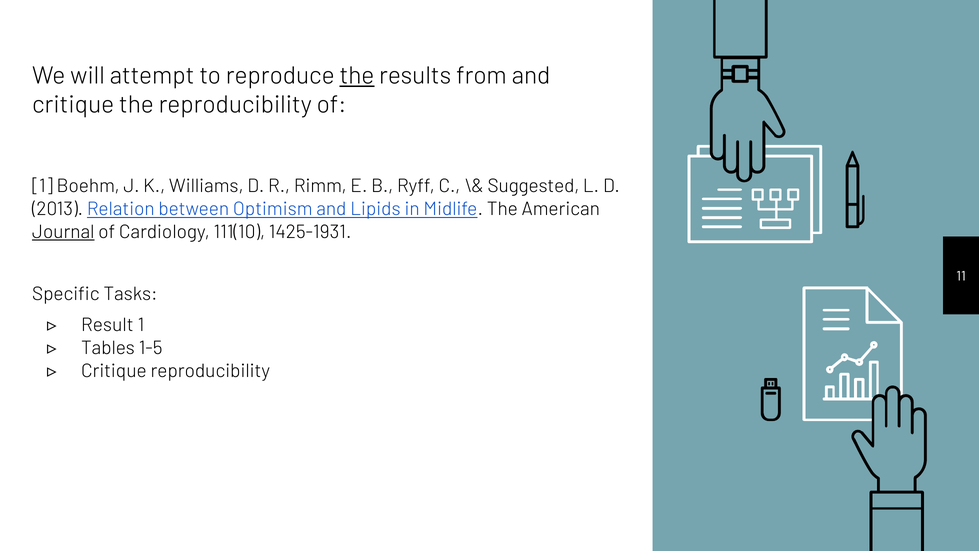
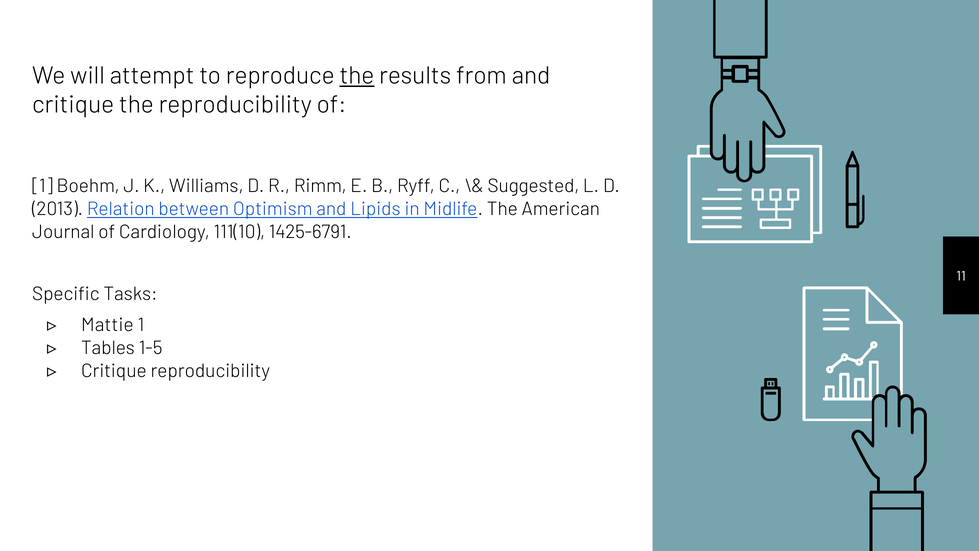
Journal underline: present -> none
1425-1931: 1425-1931 -> 1425-6791
Result: Result -> Mattie
